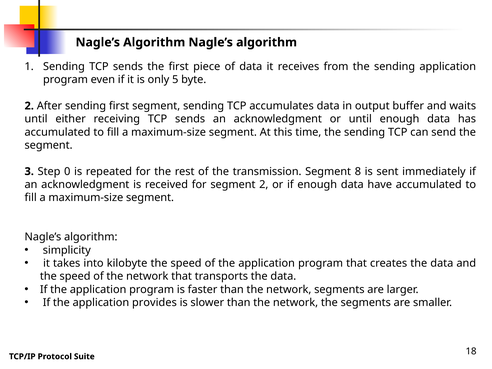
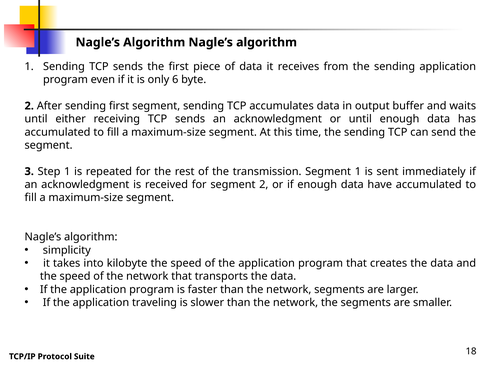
5: 5 -> 6
Step 0: 0 -> 1
Segment 8: 8 -> 1
provides: provides -> traveling
